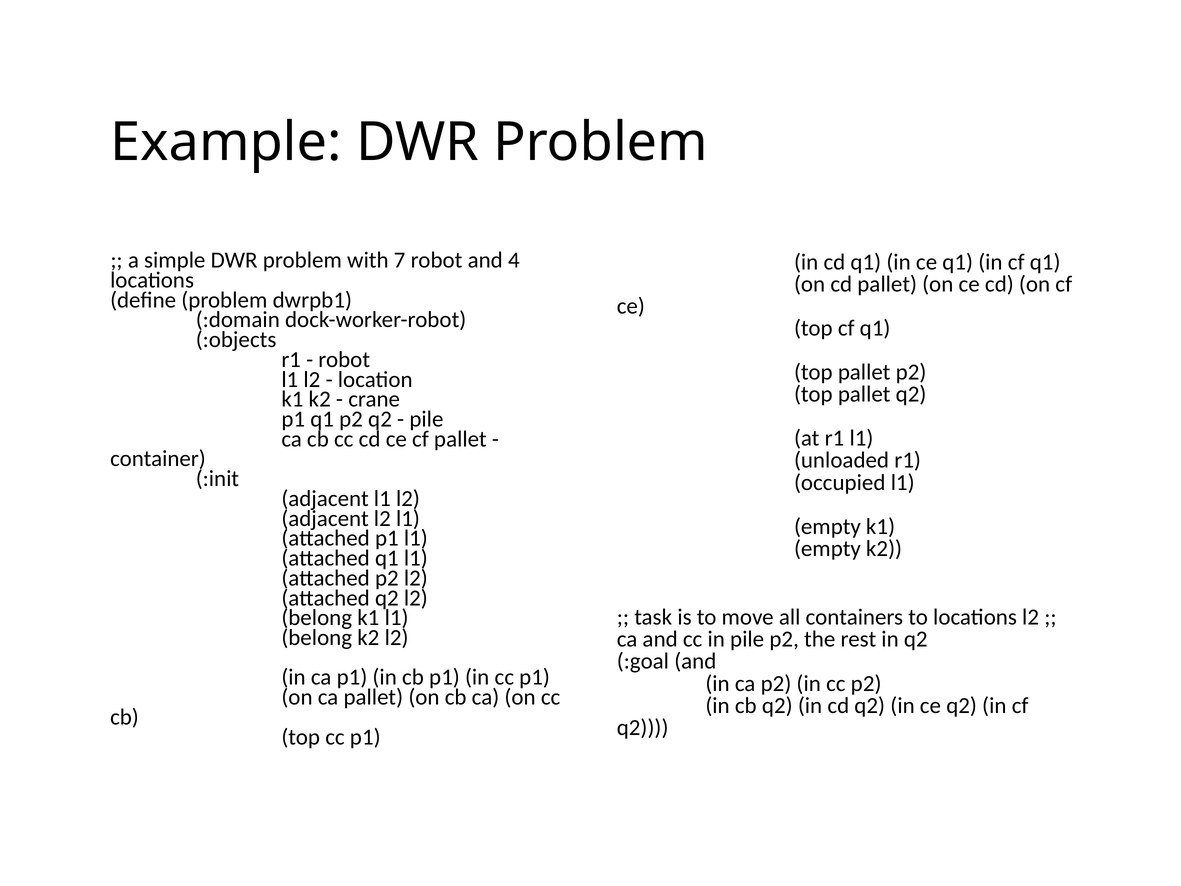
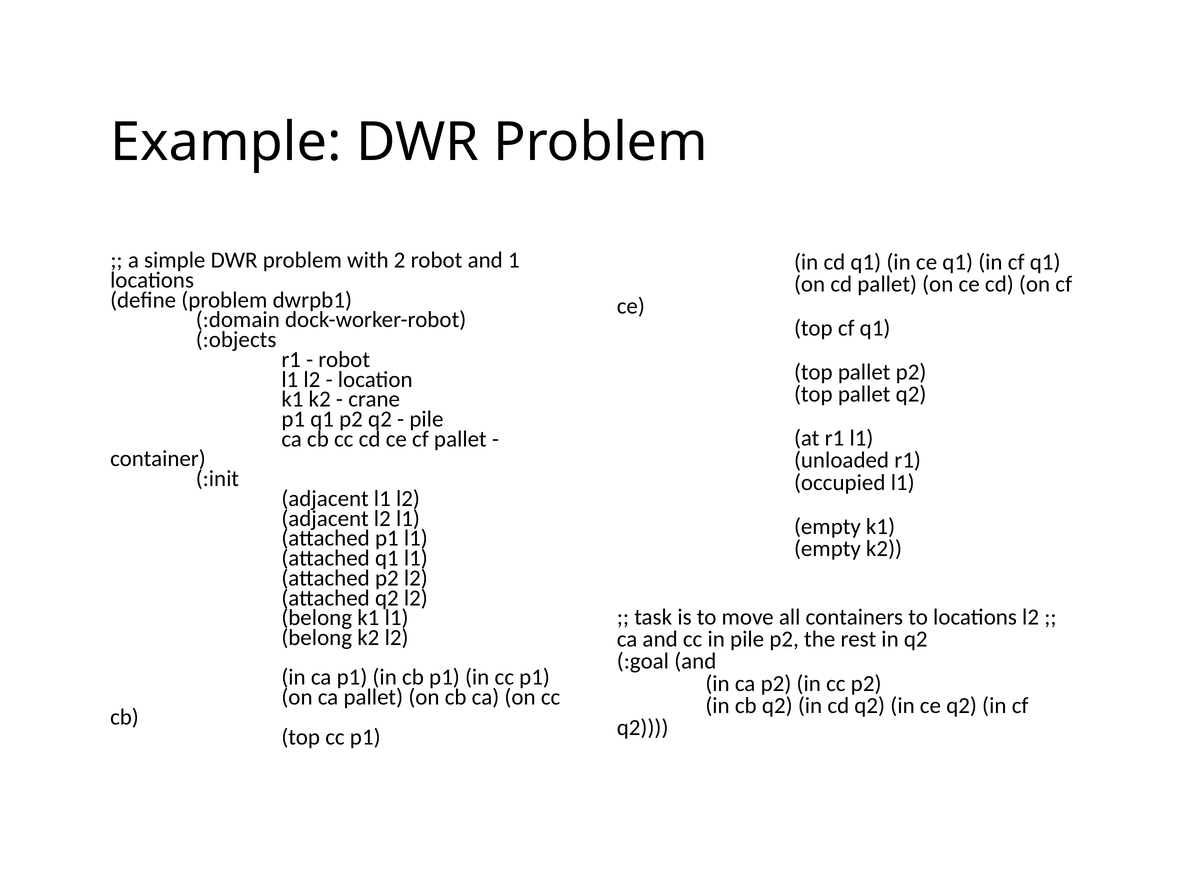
7: 7 -> 2
4: 4 -> 1
